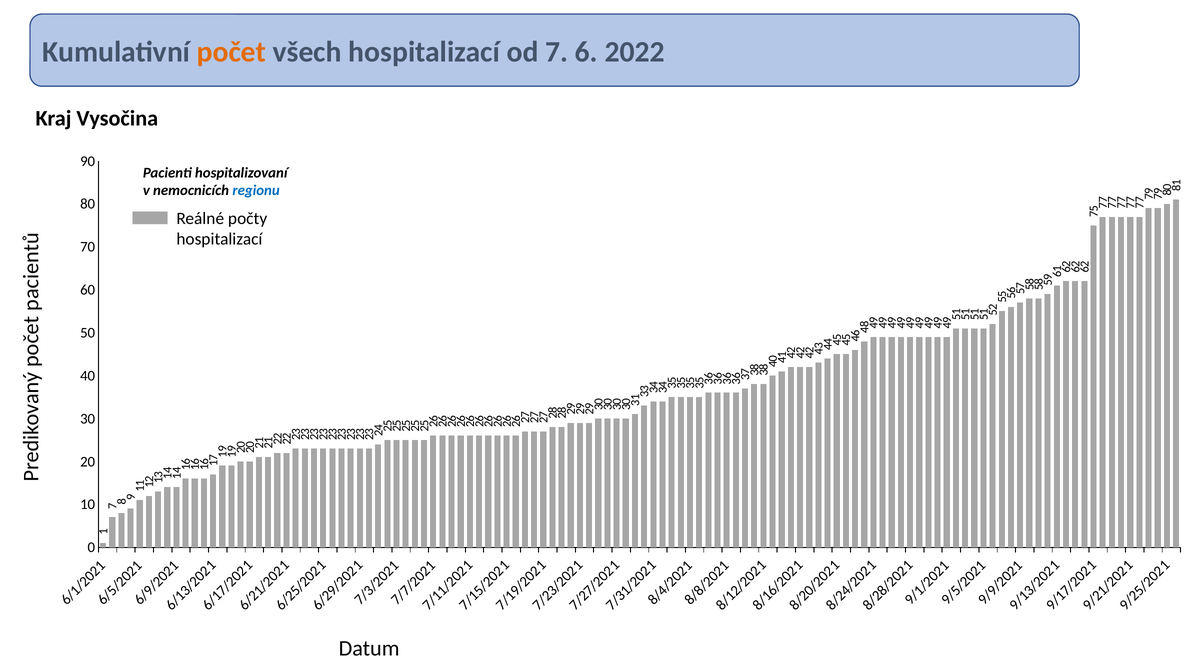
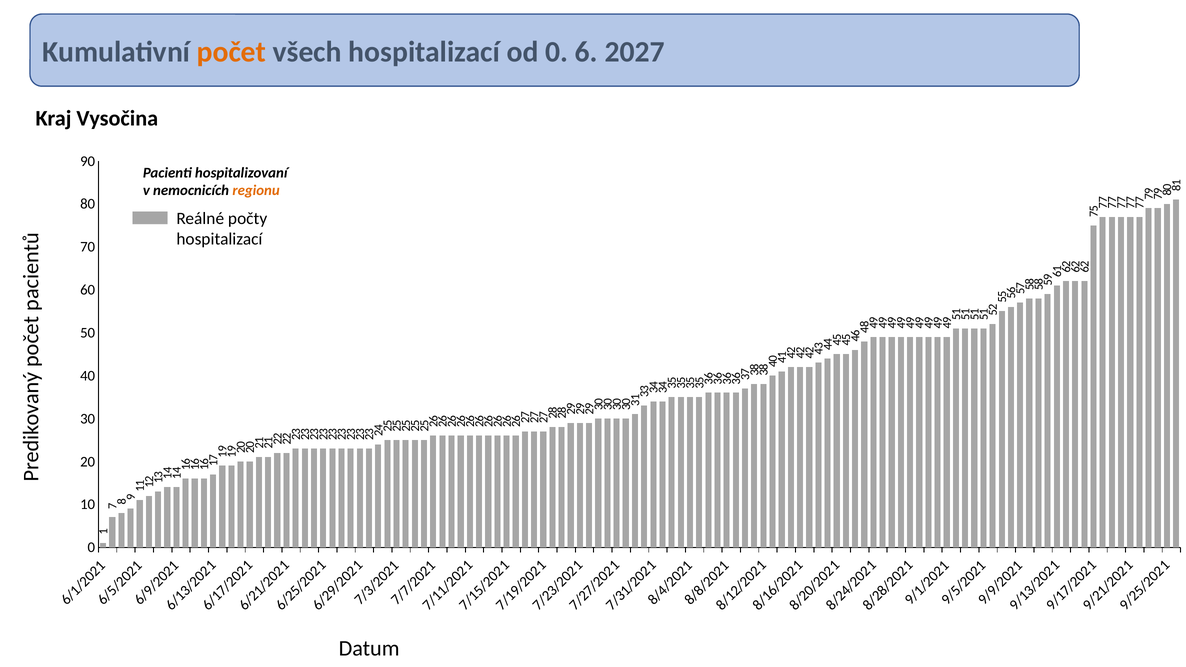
od 7: 7 -> 0
2022: 2022 -> 2027
regionu colour: blue -> orange
